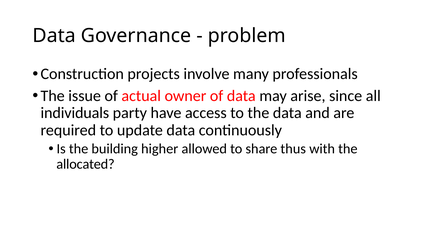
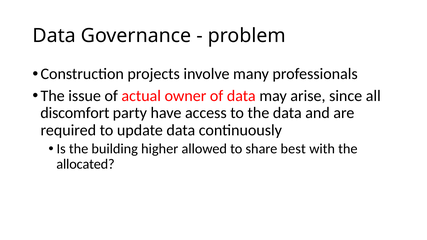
individuals: individuals -> discomfort
thus: thus -> best
